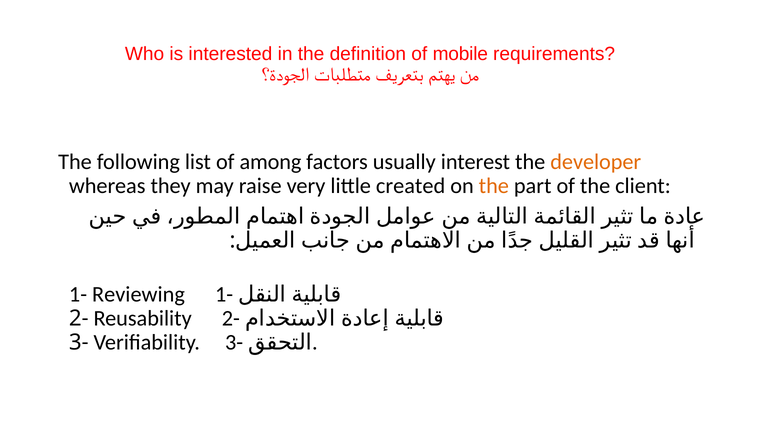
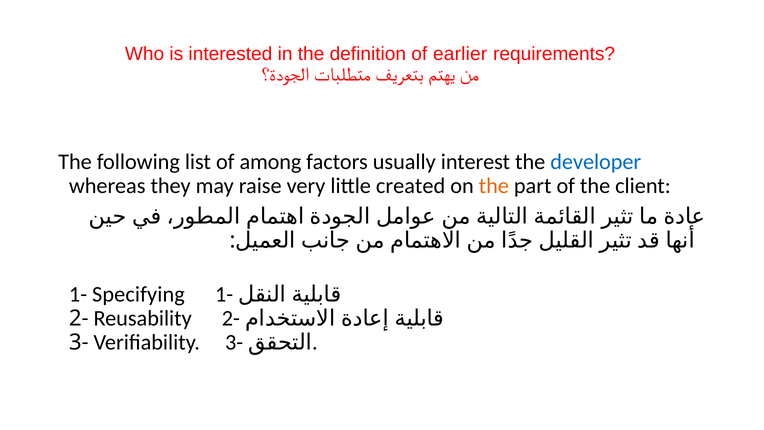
mobile: mobile -> earlier
developer colour: orange -> blue
Reviewing: Reviewing -> Specifying
